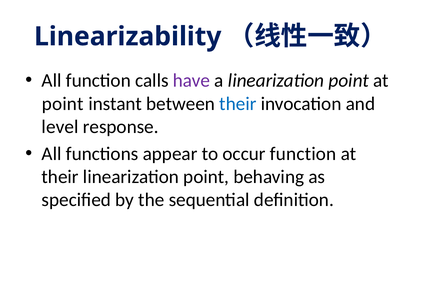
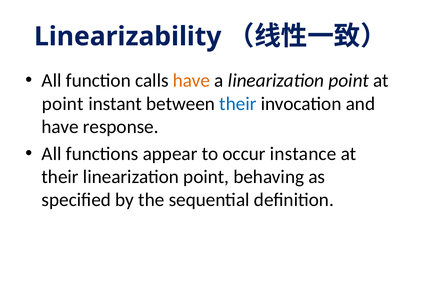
have at (192, 81) colour: purple -> orange
level at (60, 127): level -> have
occur function: function -> instance
